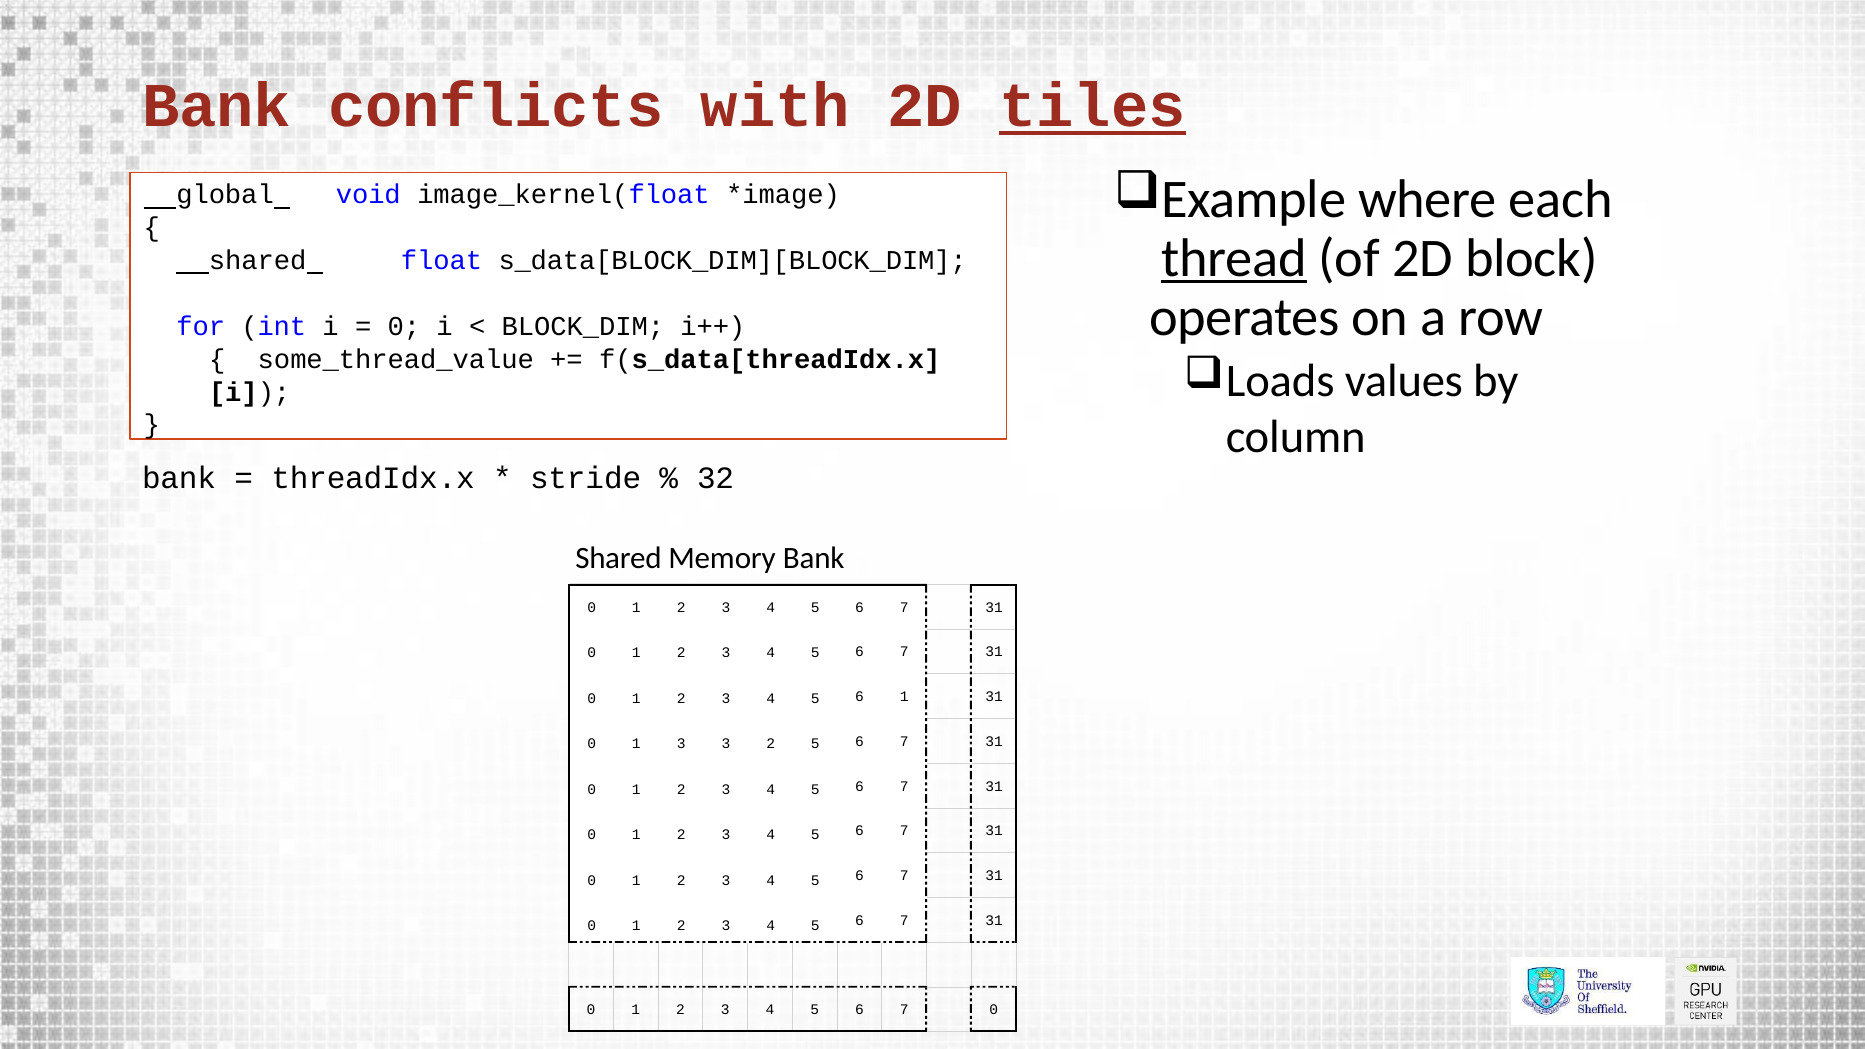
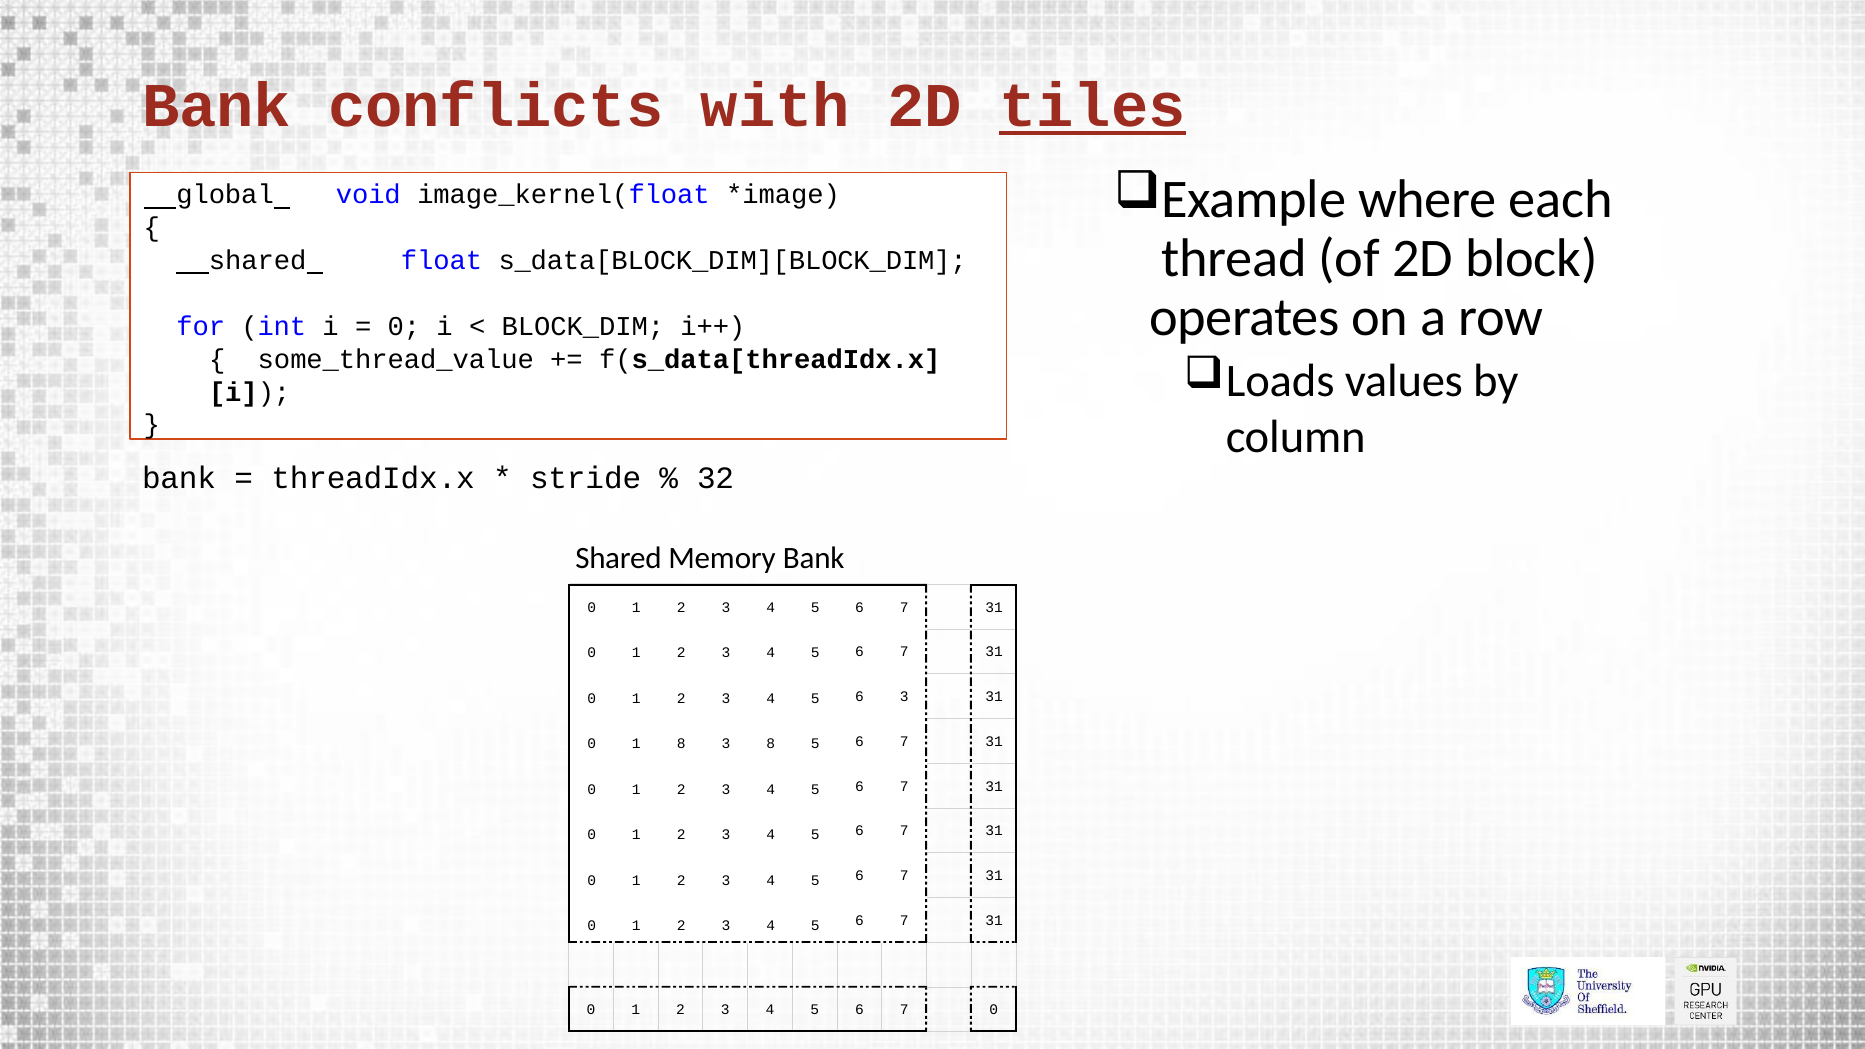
thread underline: present -> none
6 1: 1 -> 3
1 3: 3 -> 8
3 2: 2 -> 8
